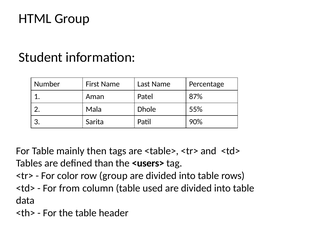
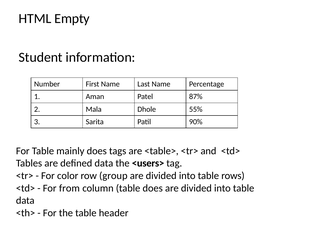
HTML Group: Group -> Empty
mainly then: then -> does
defined than: than -> data
table used: used -> does
